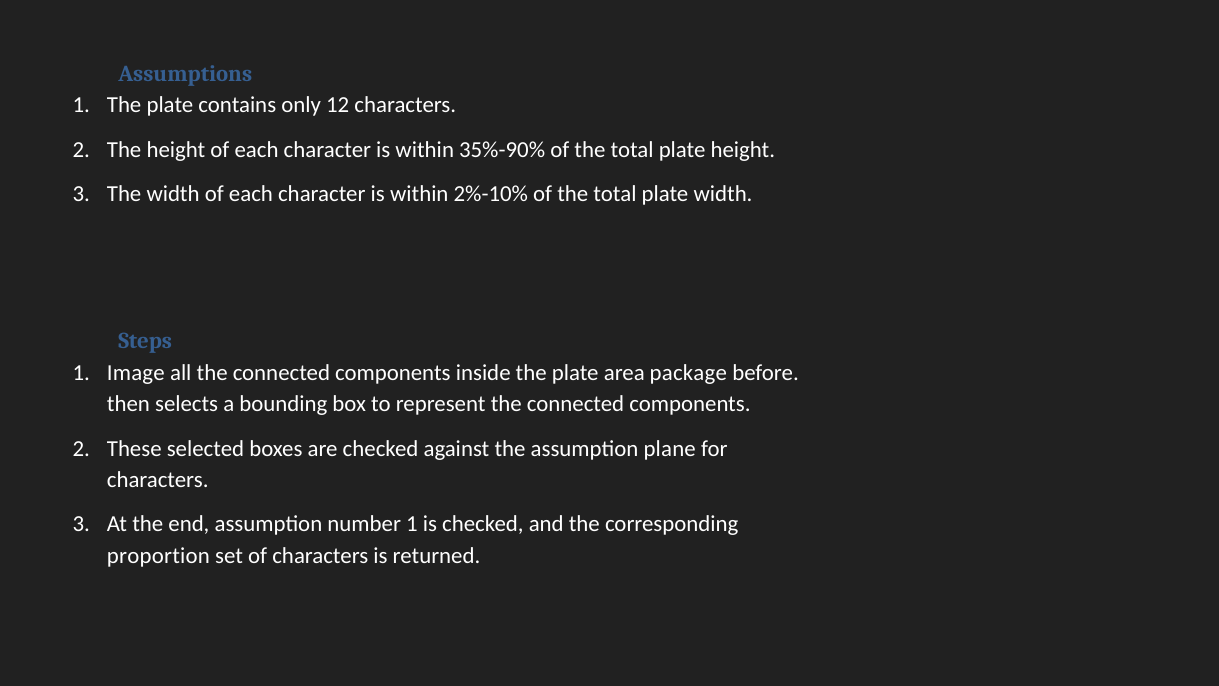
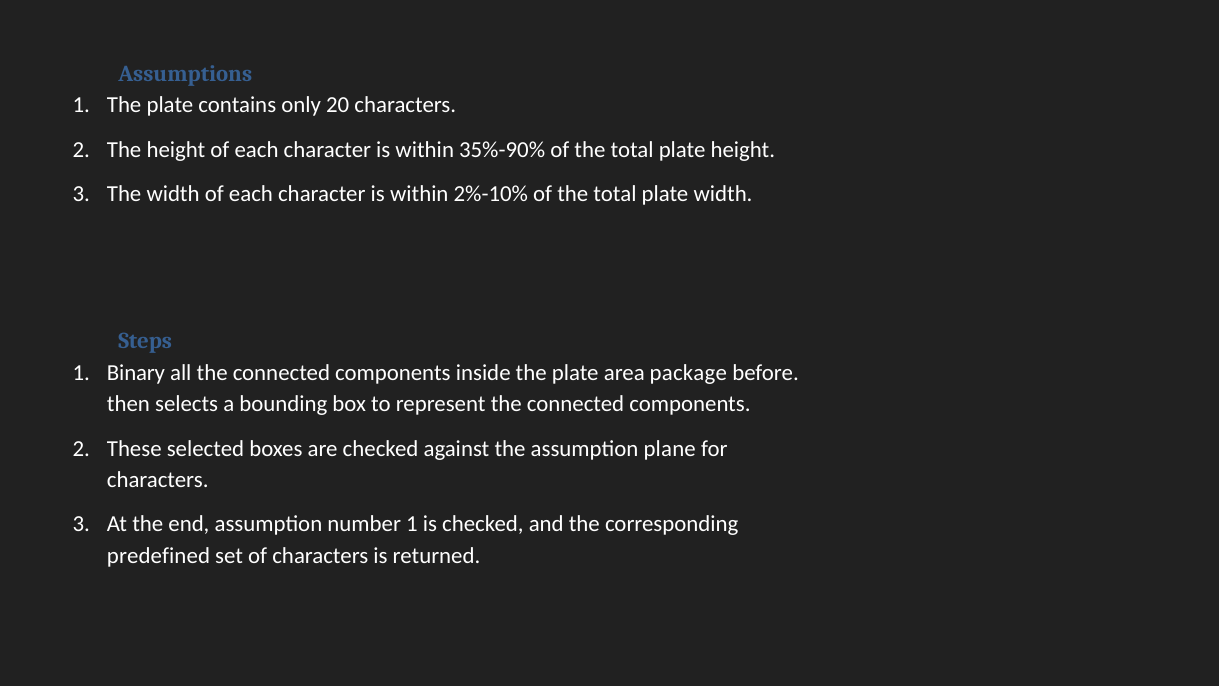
12: 12 -> 20
Image: Image -> Binary
proportion: proportion -> predefined
